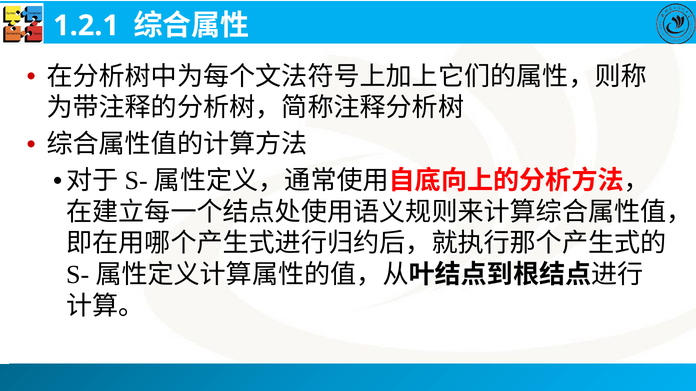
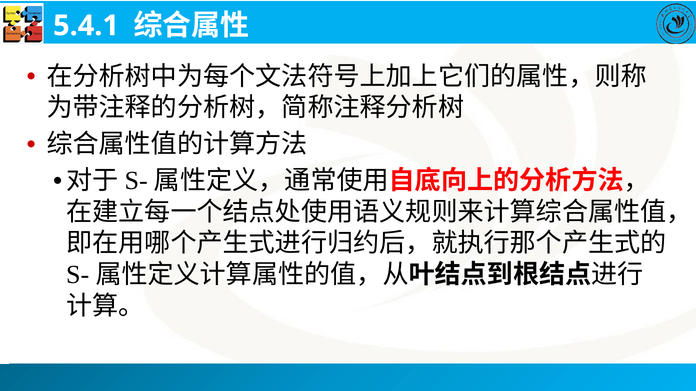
1.2.1: 1.2.1 -> 5.4.1
